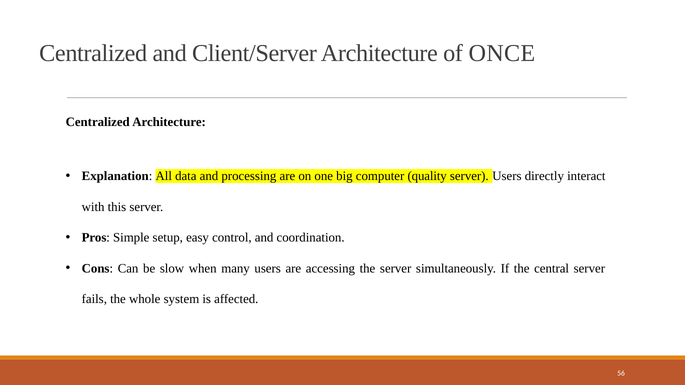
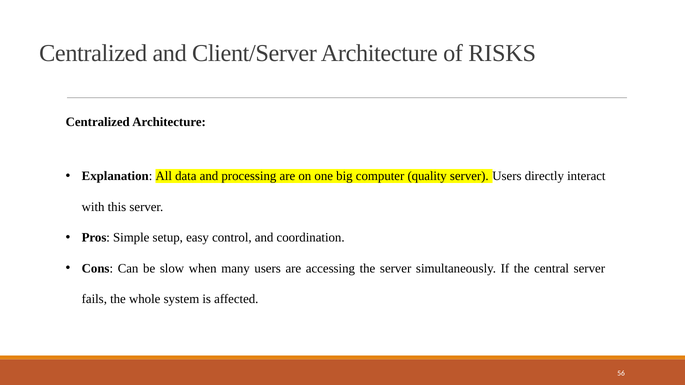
ONCE: ONCE -> RISKS
